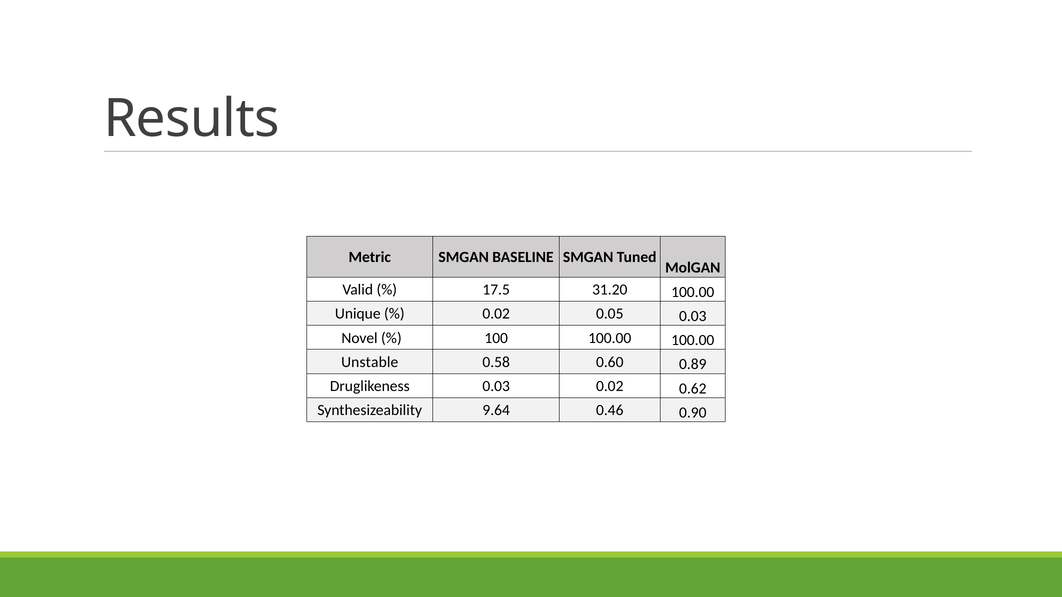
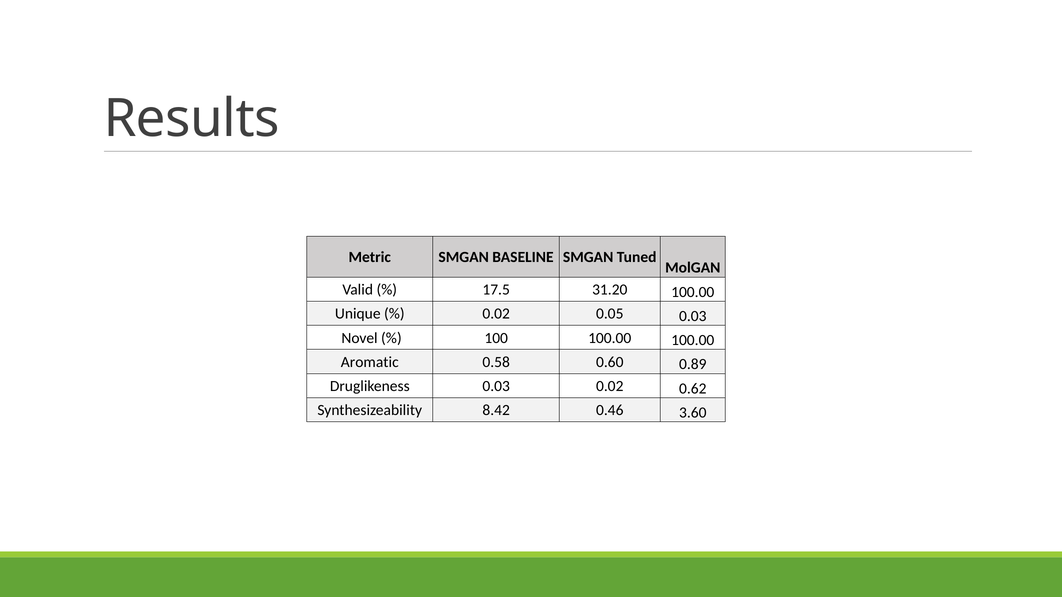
Unstable: Unstable -> Aromatic
9.64: 9.64 -> 8.42
0.90: 0.90 -> 3.60
